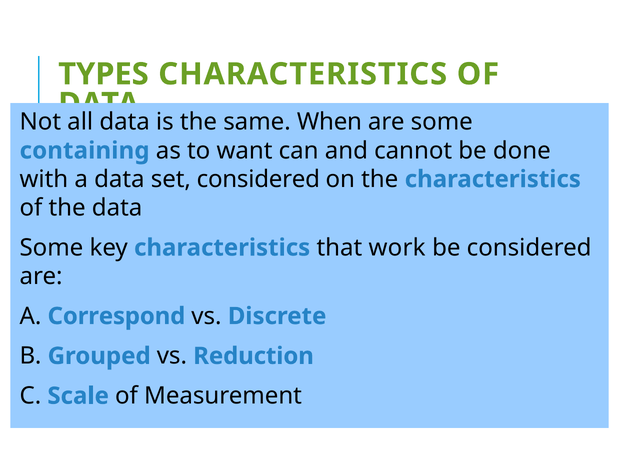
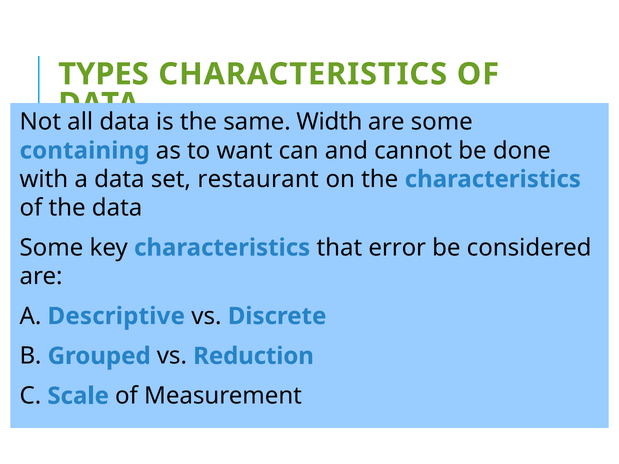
When: When -> Width
set considered: considered -> restaurant
work: work -> error
Correspond: Correspond -> Descriptive
